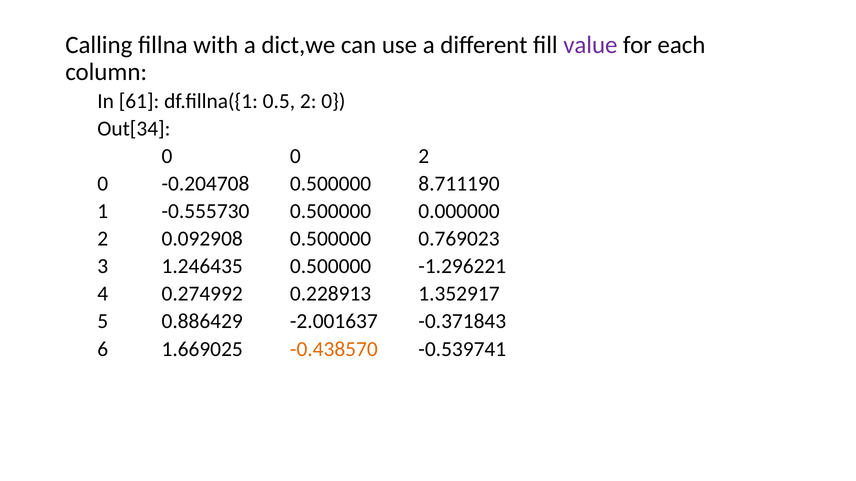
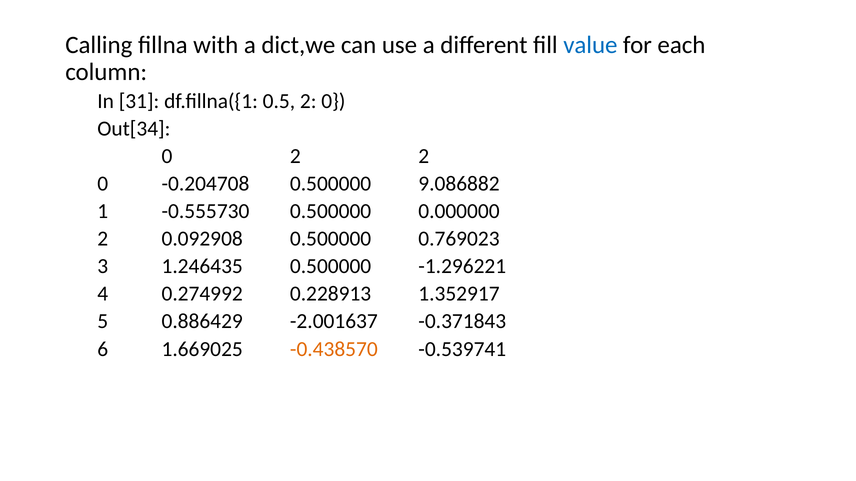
value colour: purple -> blue
61: 61 -> 31
0 0: 0 -> 2
8.711190: 8.711190 -> 9.086882
